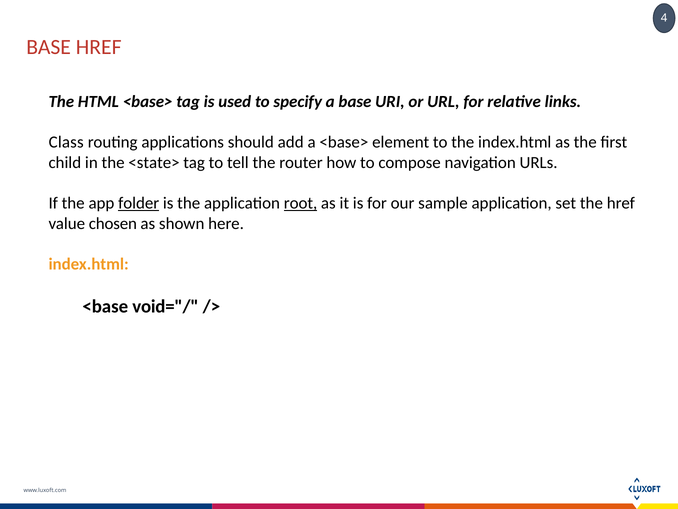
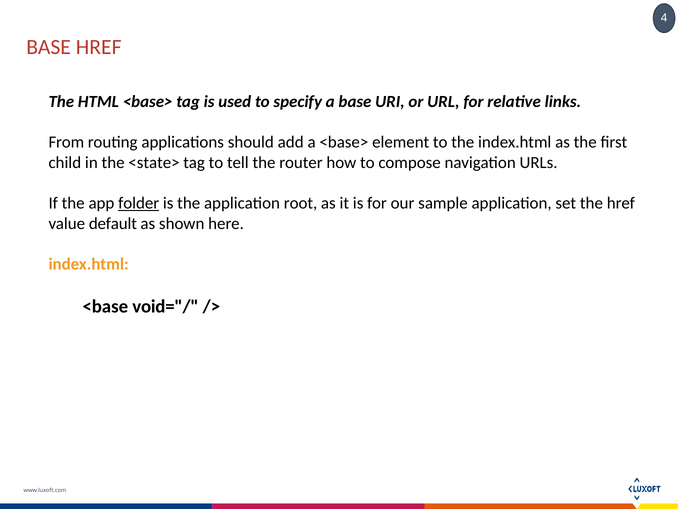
Class: Class -> From
root underline: present -> none
chosen: chosen -> default
